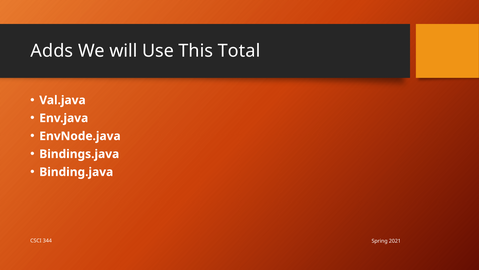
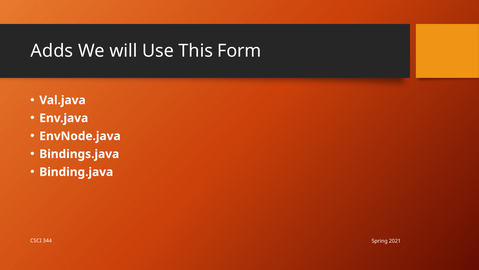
Total: Total -> Form
